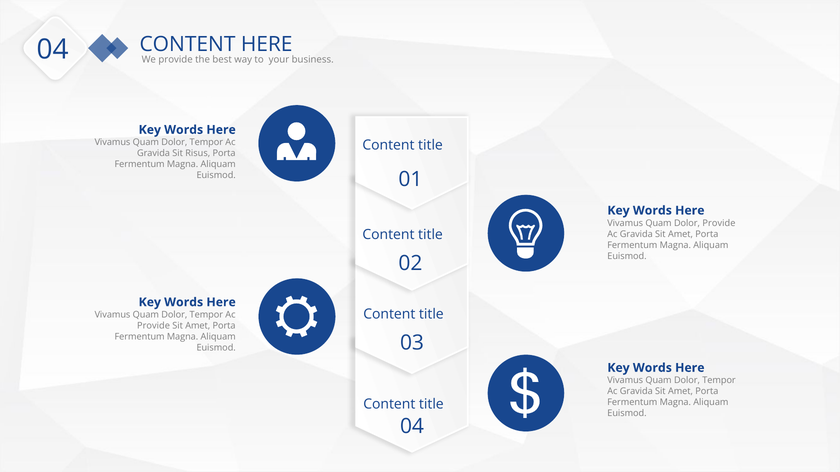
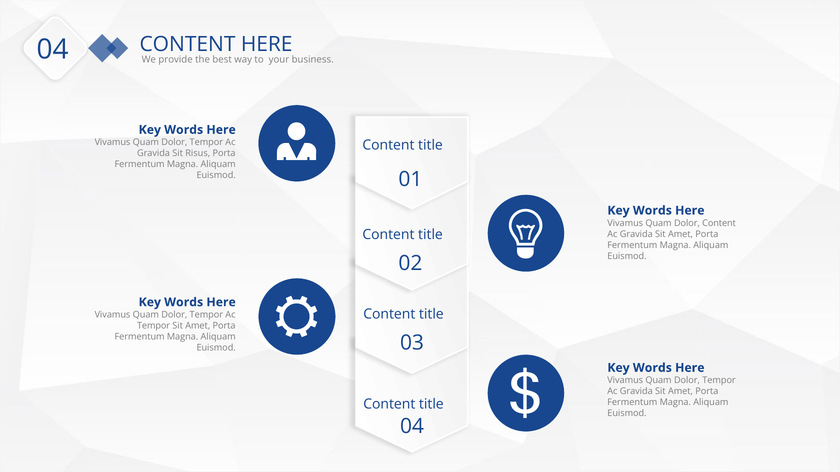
Dolor Provide: Provide -> Content
Provide at (153, 326): Provide -> Tempor
